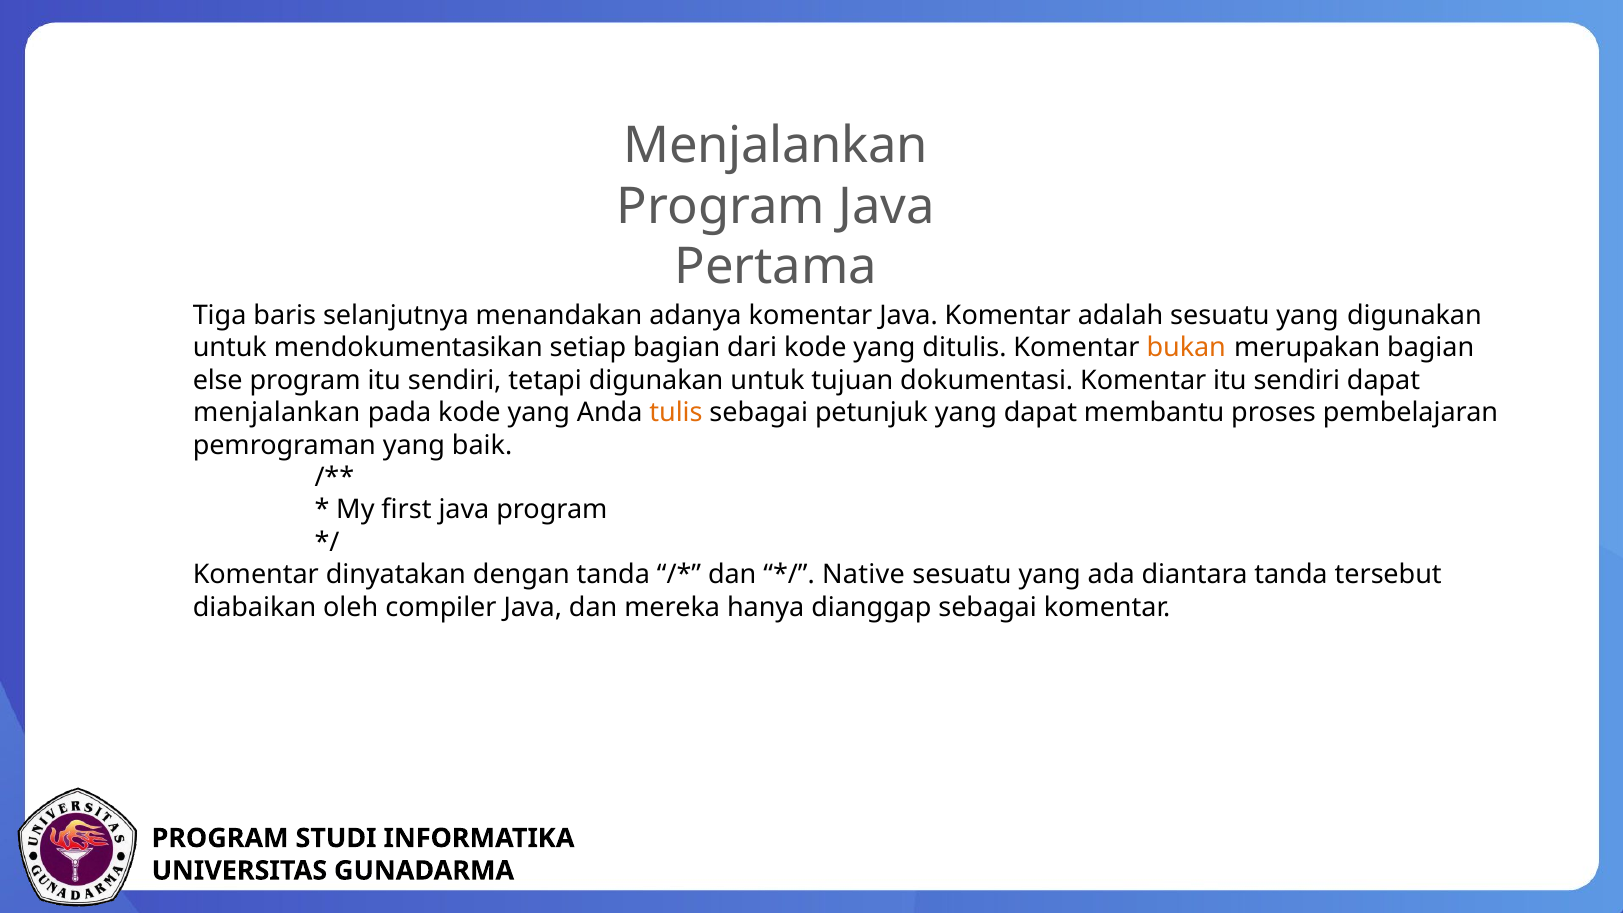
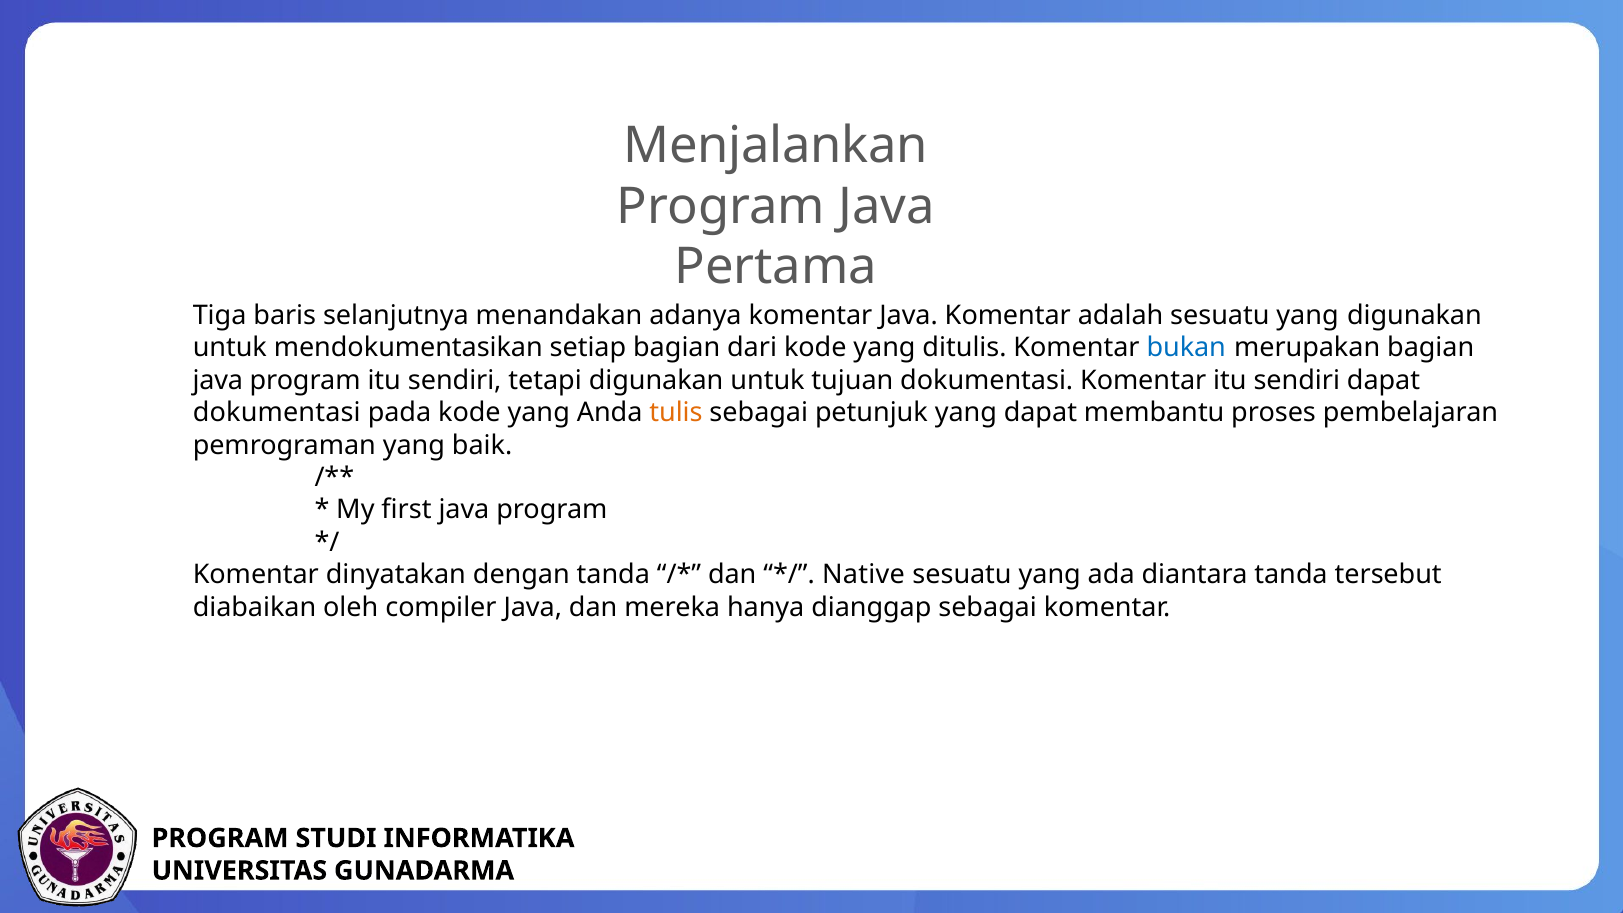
bukan colour: orange -> blue
else at (218, 380): else -> java
menjalankan at (277, 413): menjalankan -> dokumentasi
